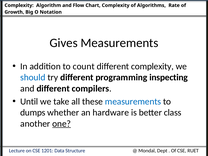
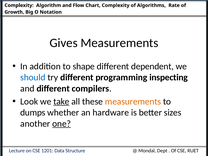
count: count -> shape
different complexity: complexity -> dependent
Until: Until -> Look
take underline: none -> present
measurements at (133, 101) colour: blue -> orange
class: class -> sizes
